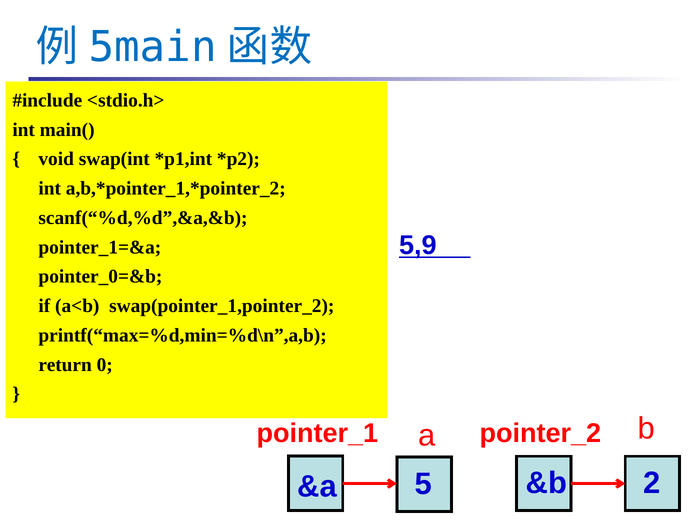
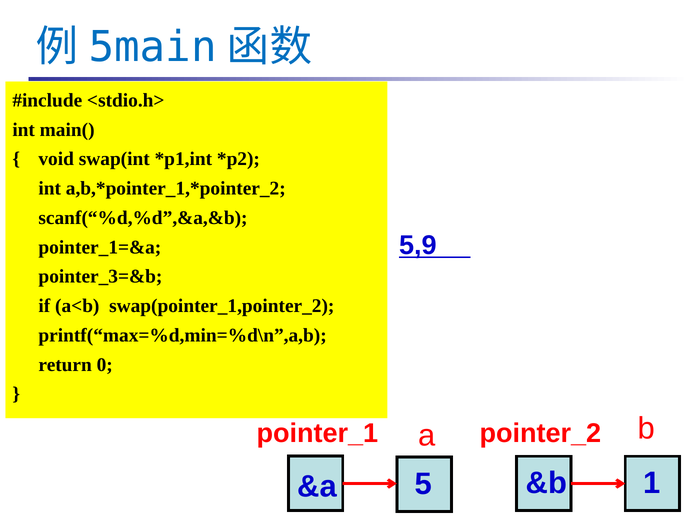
pointer_0=&b: pointer_0=&b -> pointer_3=&b
2: 2 -> 1
